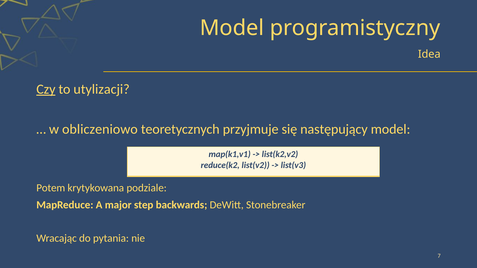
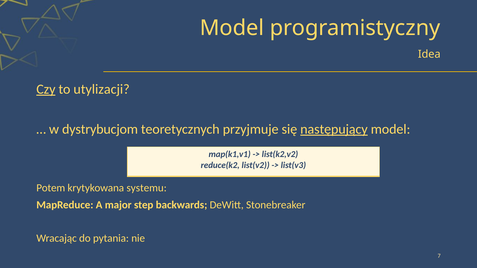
obliczeniowo: obliczeniowo -> dystrybucjom
następujący underline: none -> present
podziale: podziale -> systemu
